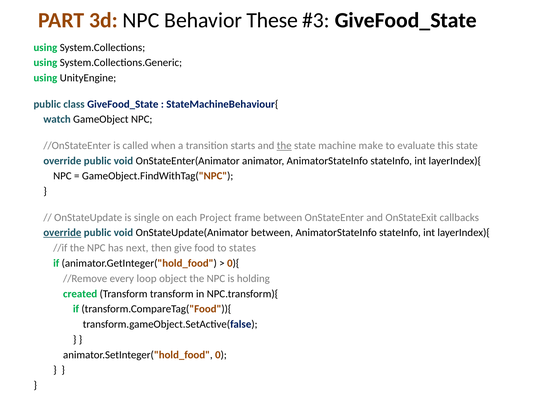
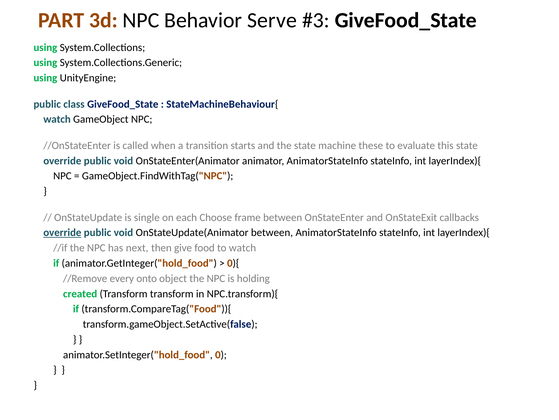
These: These -> Serve
the at (284, 145) underline: present -> none
make: make -> these
Project: Project -> Choose
to states: states -> watch
loop: loop -> onto
